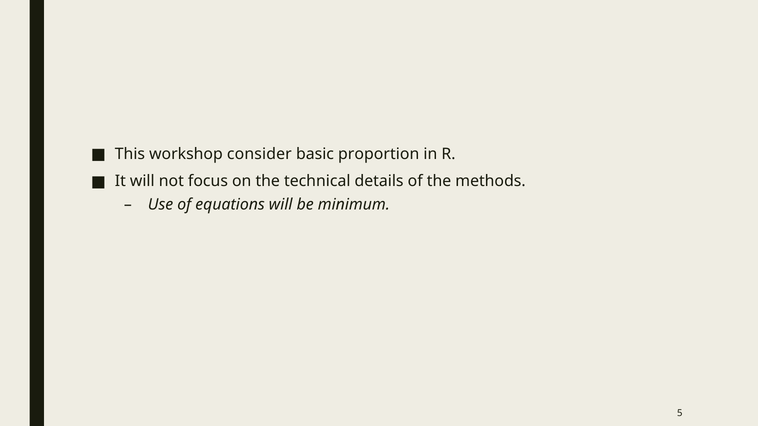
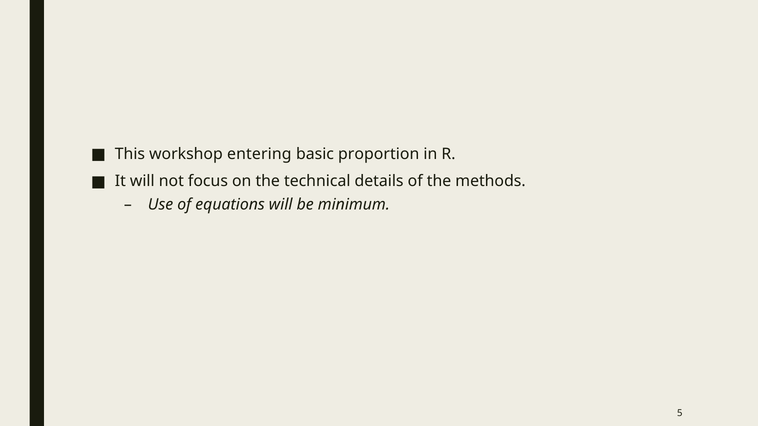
consider: consider -> entering
